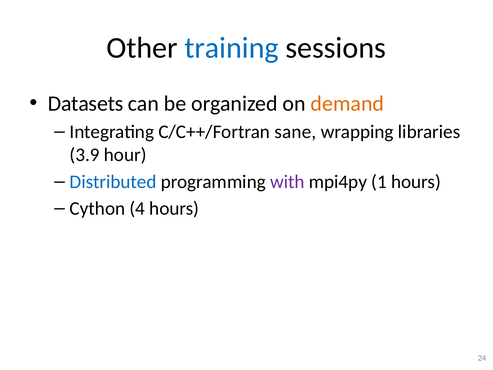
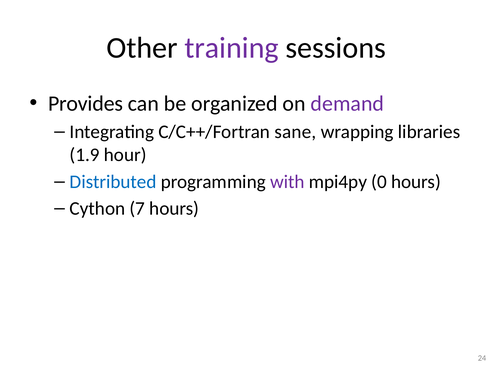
training colour: blue -> purple
Datasets: Datasets -> Provides
demand colour: orange -> purple
3.9: 3.9 -> 1.9
1: 1 -> 0
4: 4 -> 7
